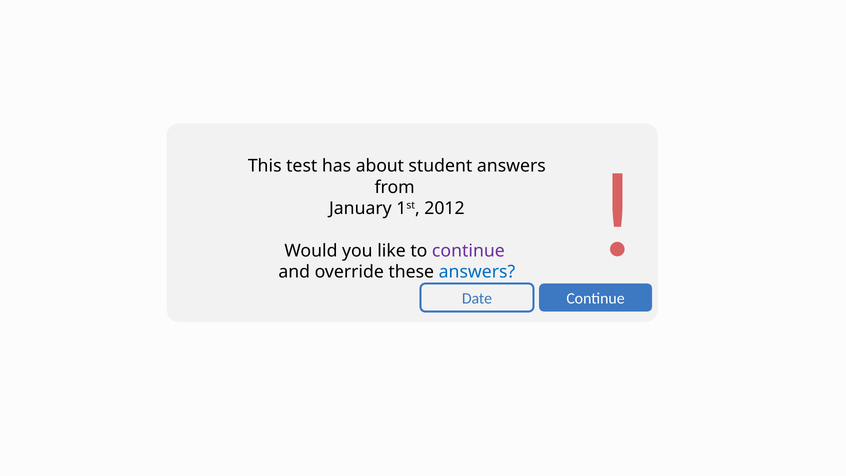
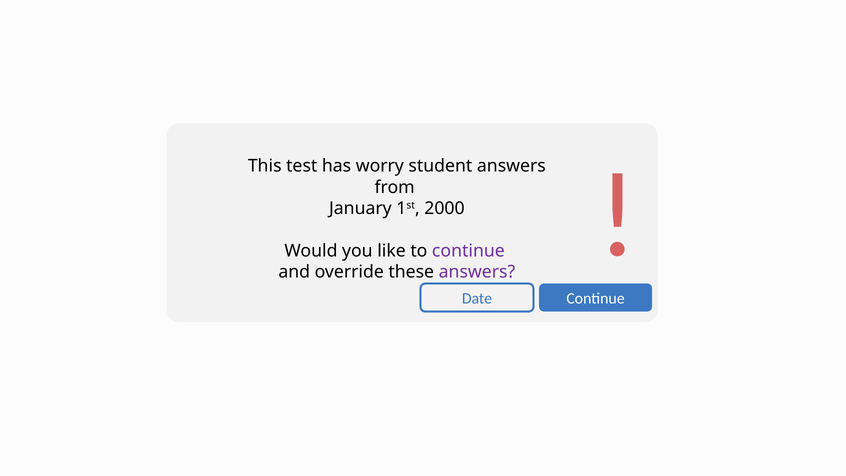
about: about -> worry
2012: 2012 -> 2000
answers at (477, 272) colour: blue -> purple
